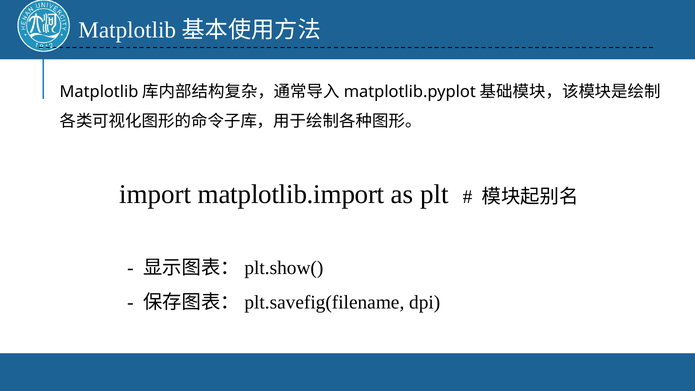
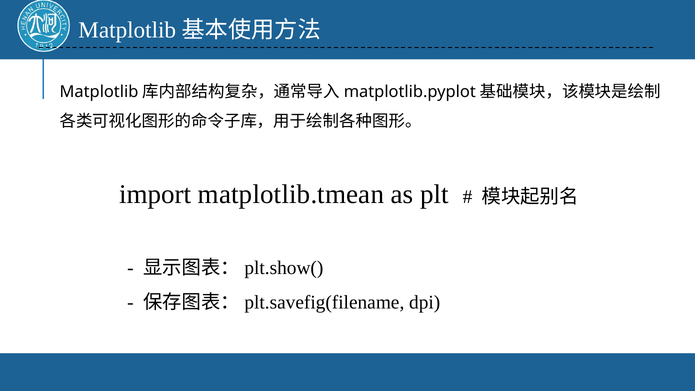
matplotlib.import: matplotlib.import -> matplotlib.tmean
